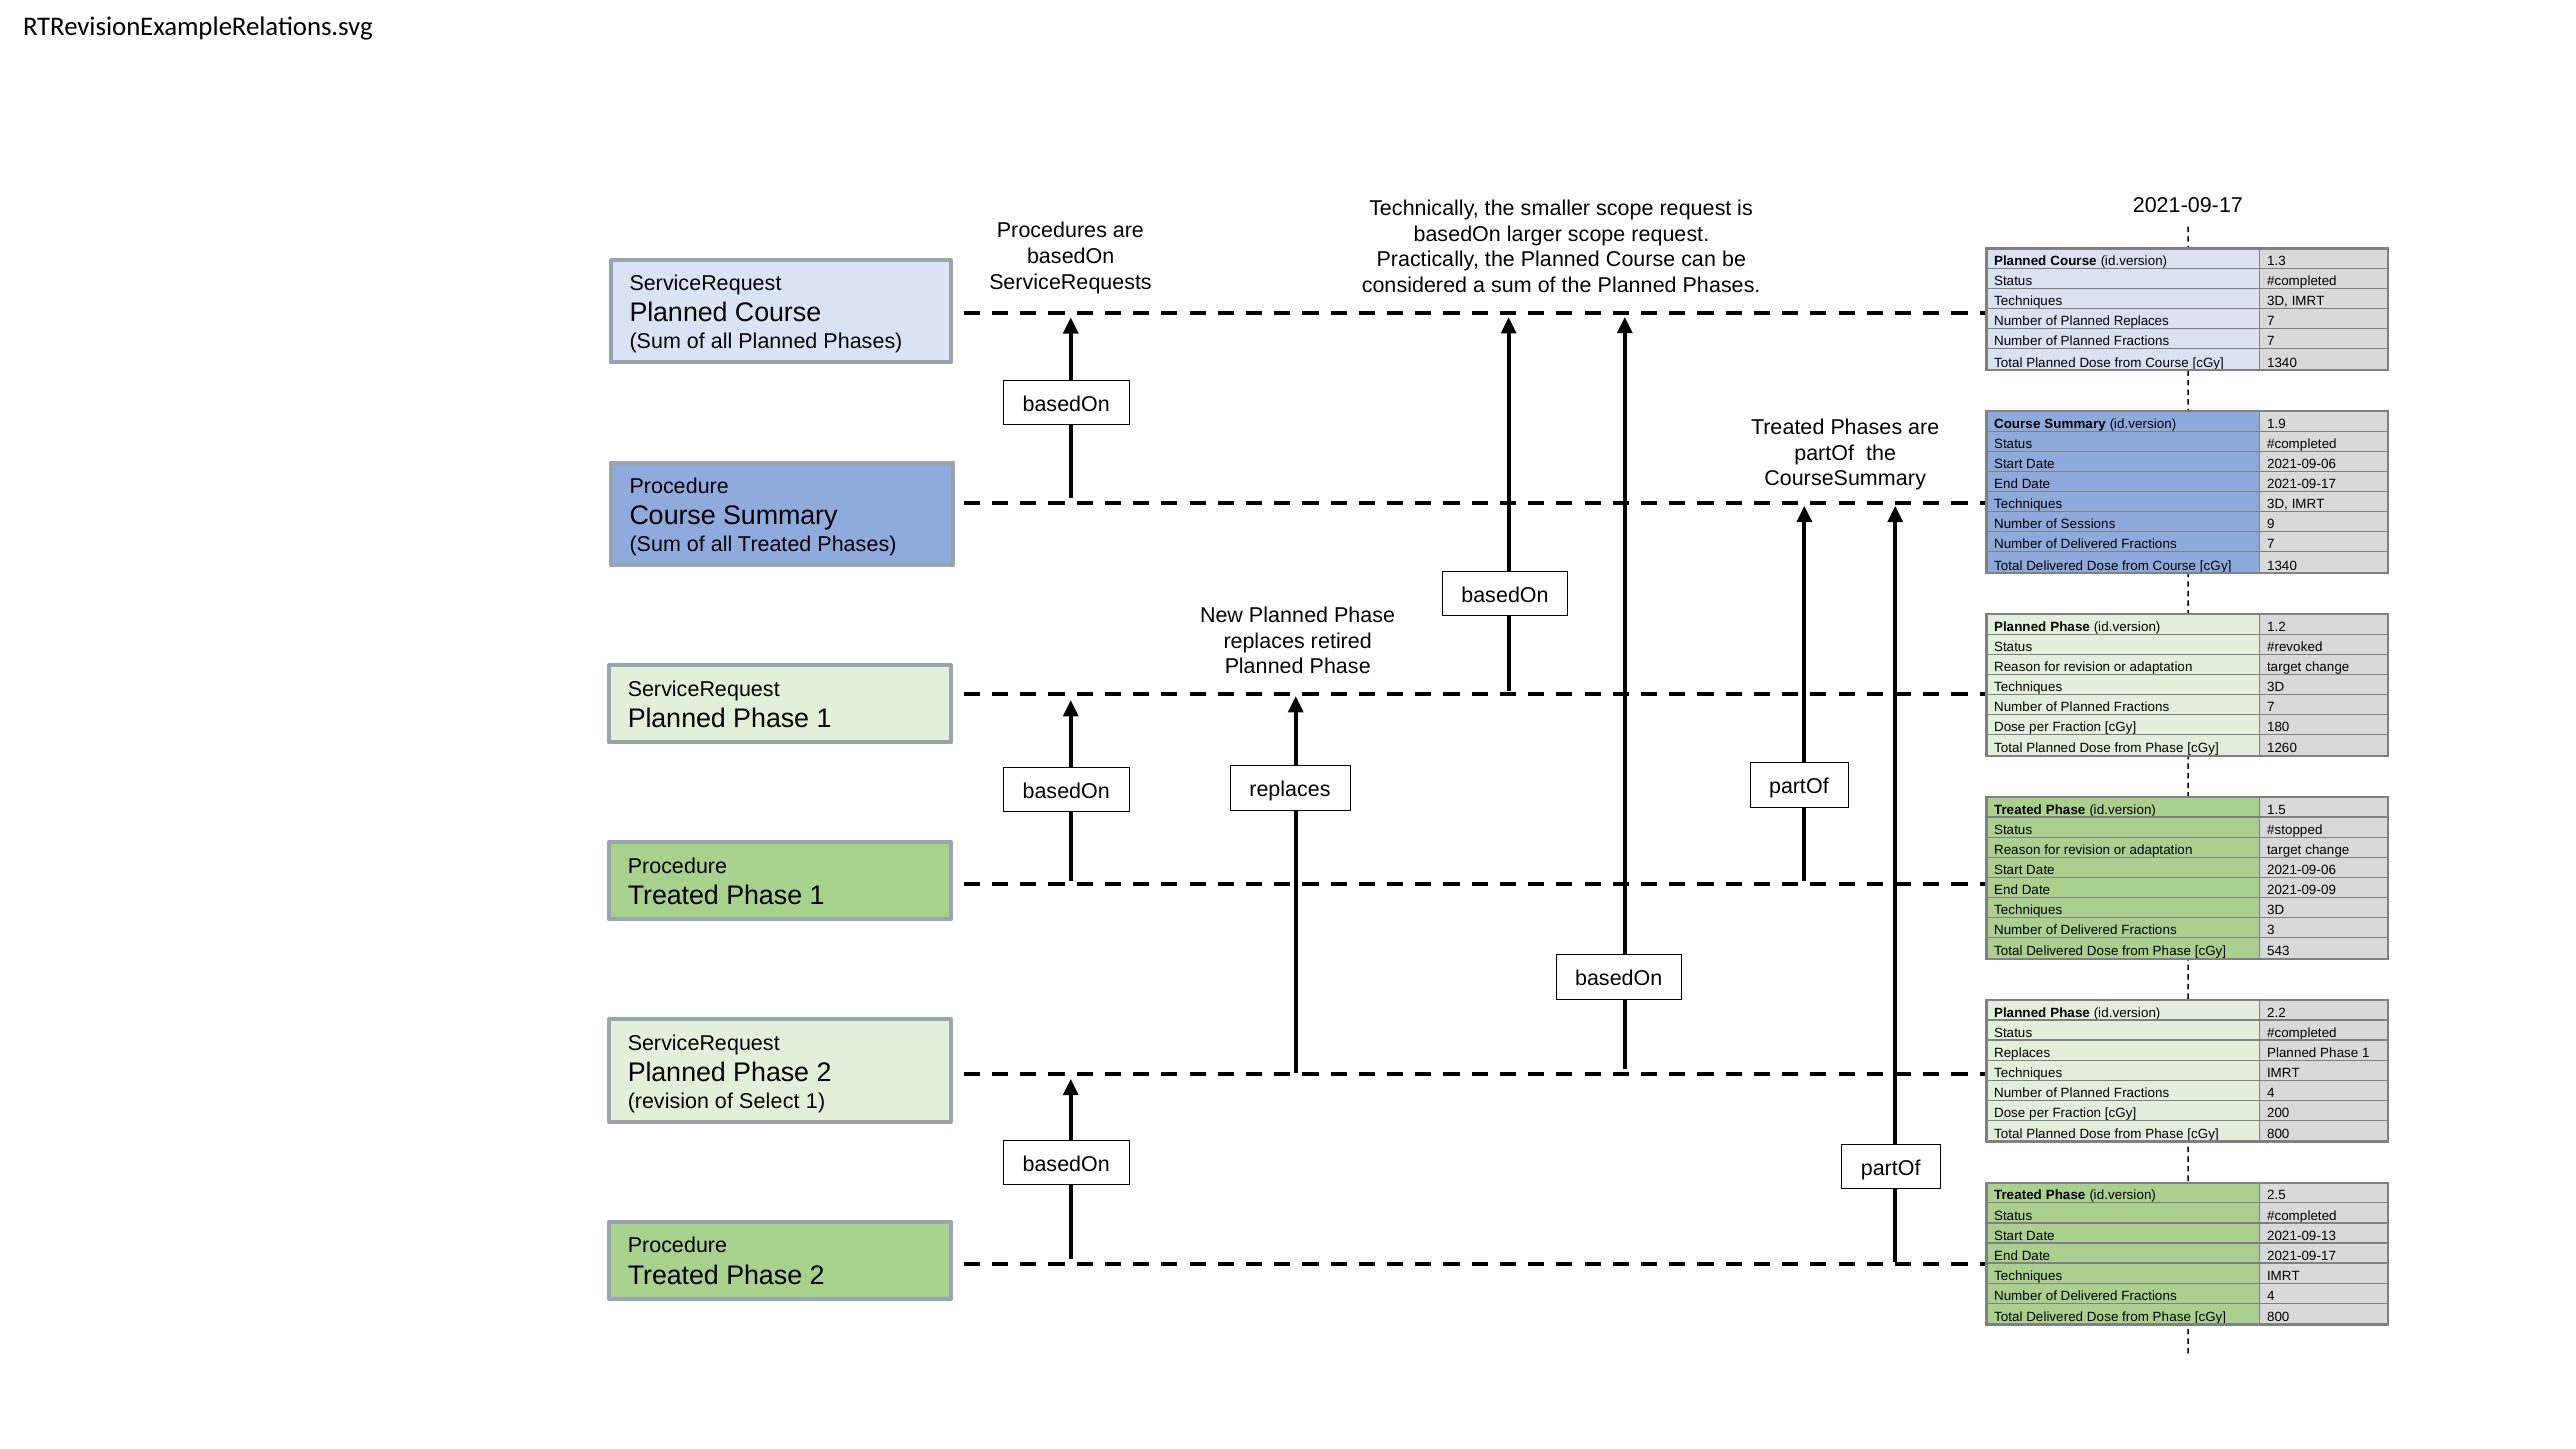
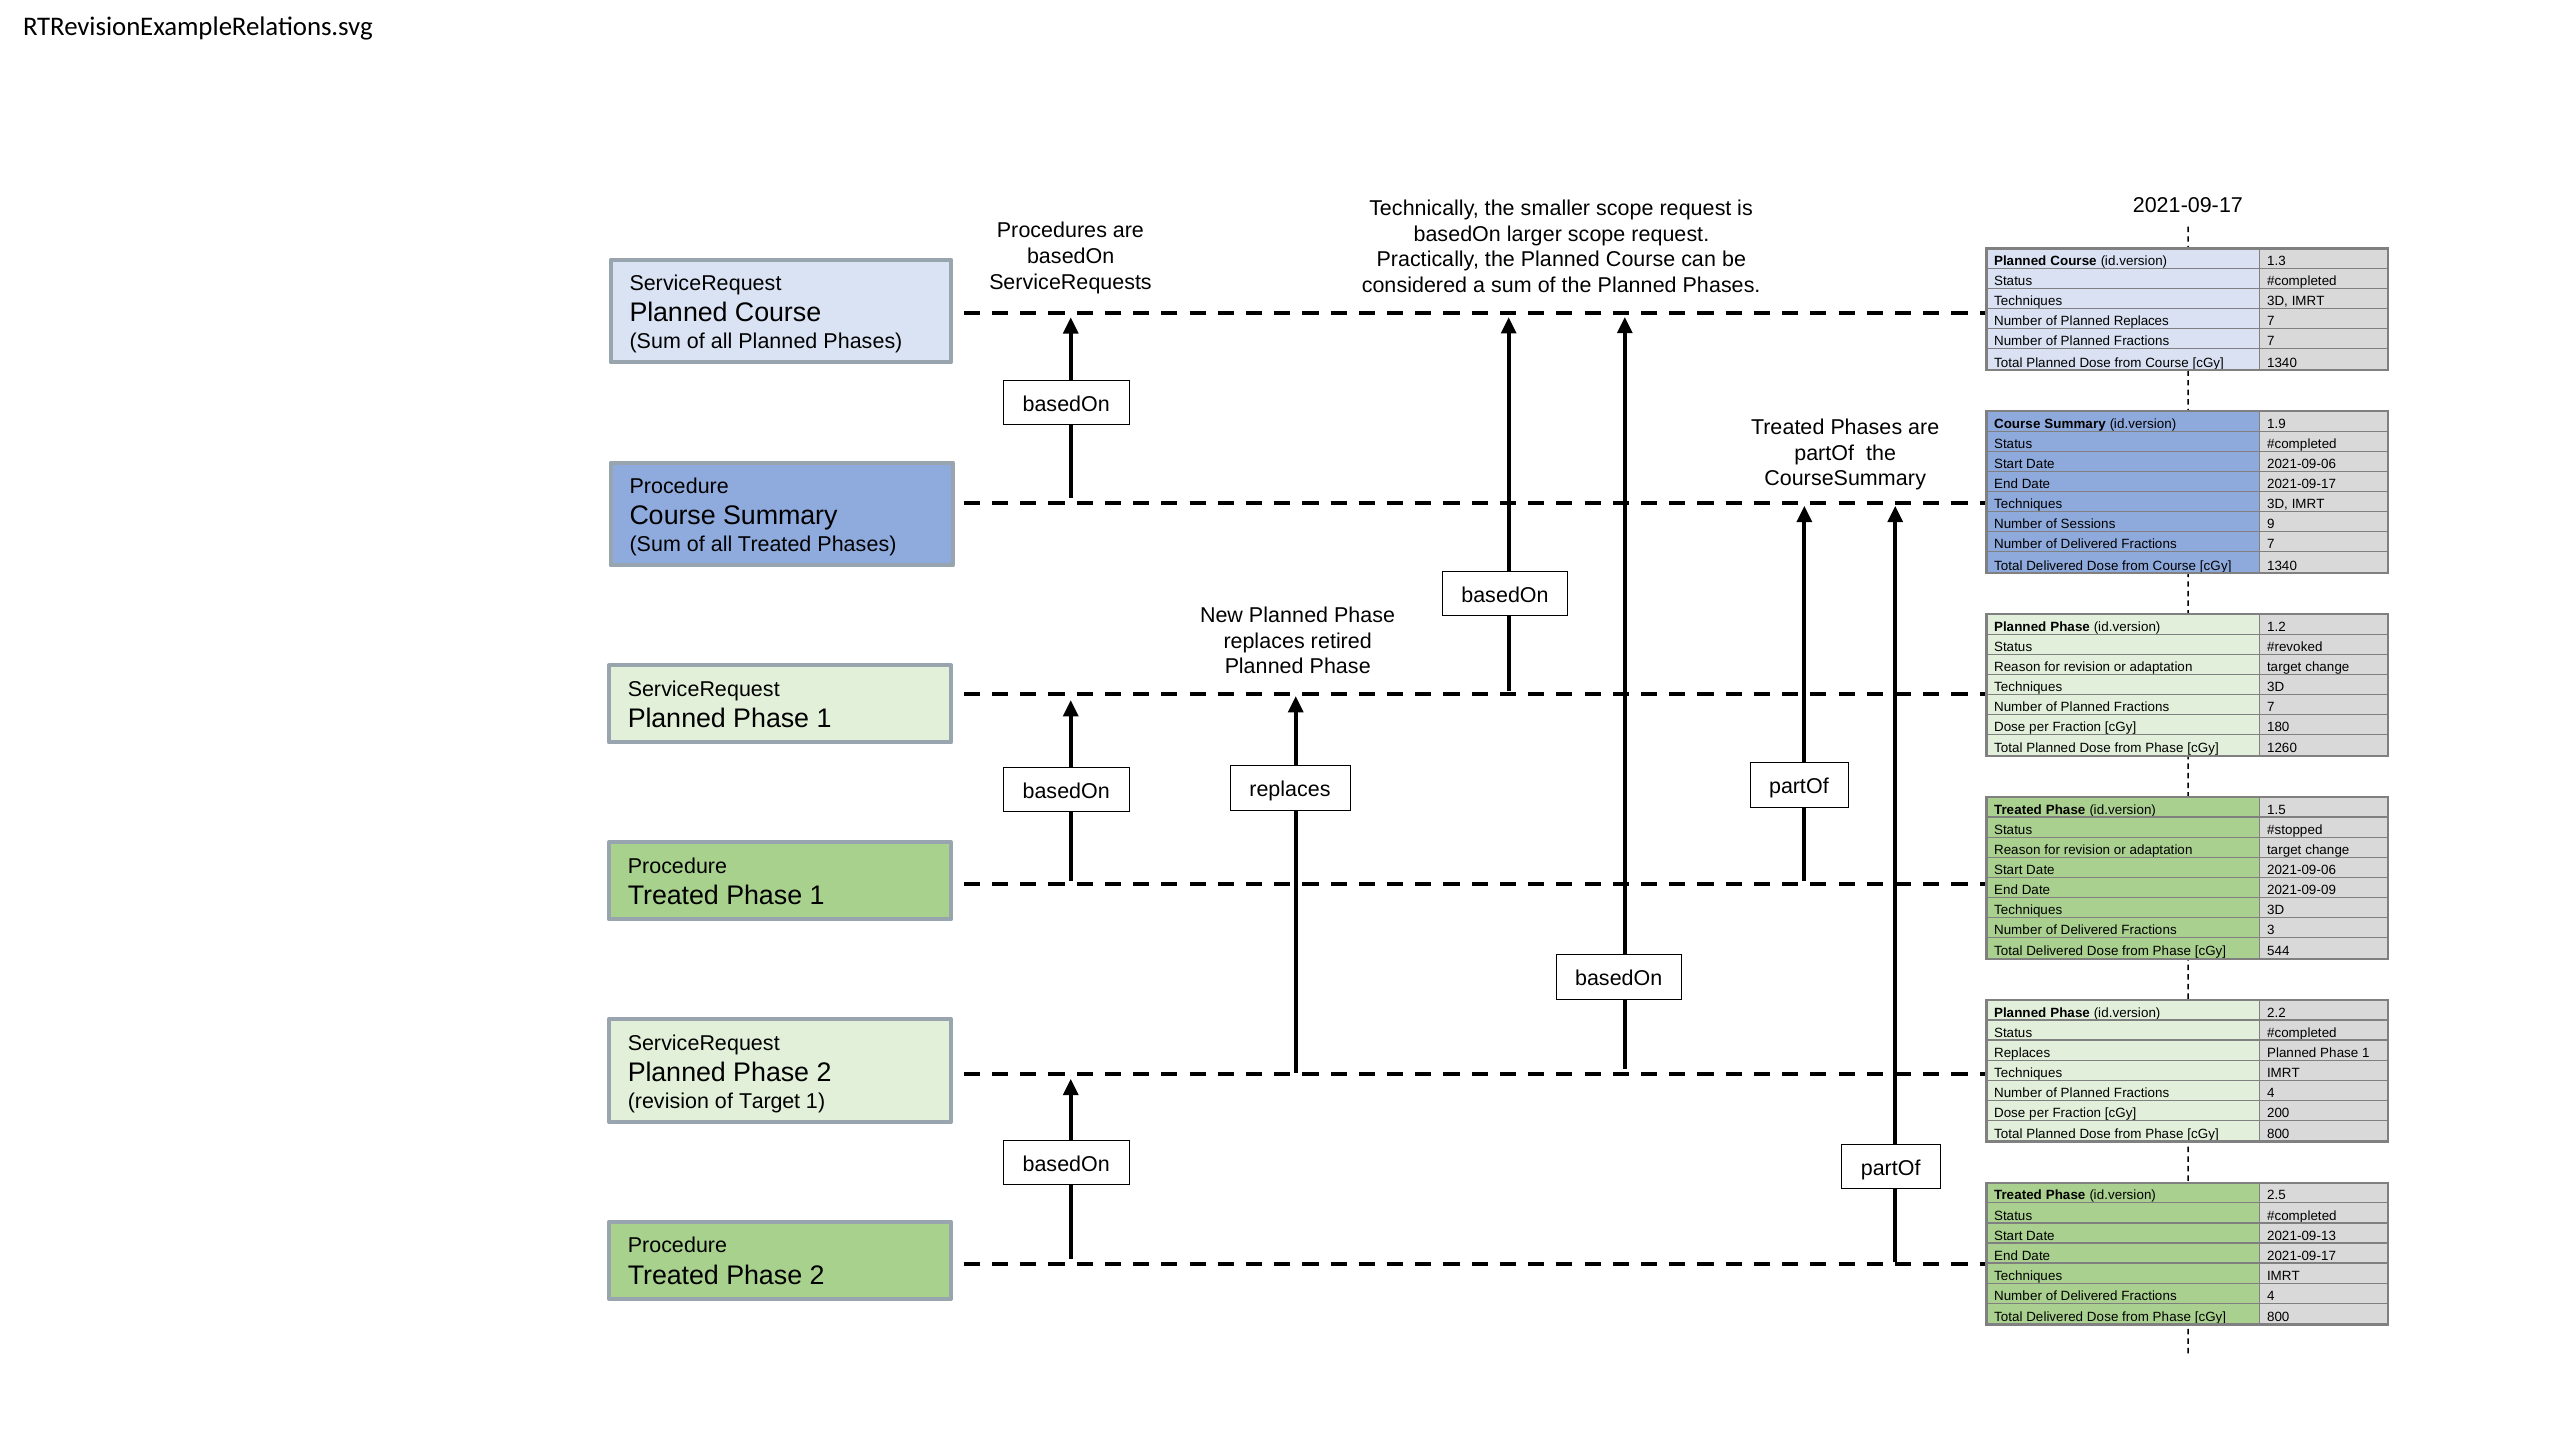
543: 543 -> 544
of Select: Select -> Target
